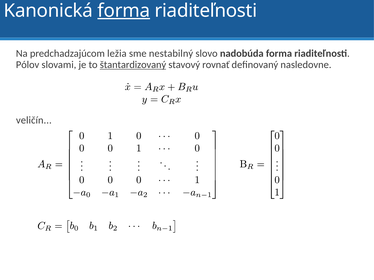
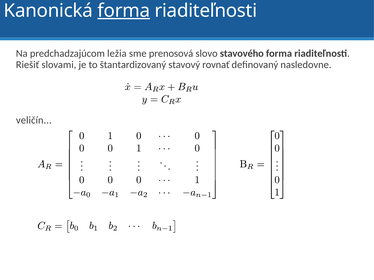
nestabilný: nestabilný -> prenosová
nadobúda: nadobúda -> stavového
Pólov: Pólov -> Riešiť
štantardizovaný underline: present -> none
